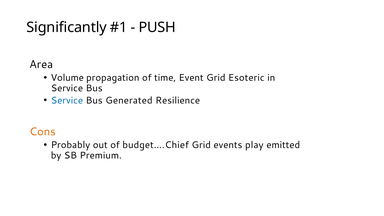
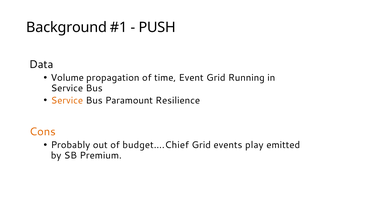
Significantly: Significantly -> Background
Area: Area -> Data
Esoteric: Esoteric -> Running
Service at (67, 100) colour: blue -> orange
Generated: Generated -> Paramount
